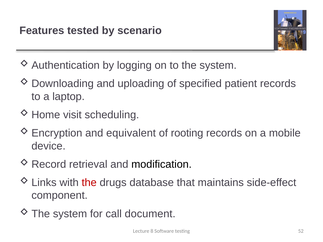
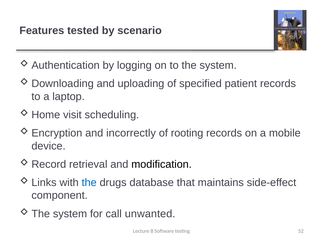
equivalent: equivalent -> incorrectly
the at (89, 183) colour: red -> blue
document: document -> unwanted
